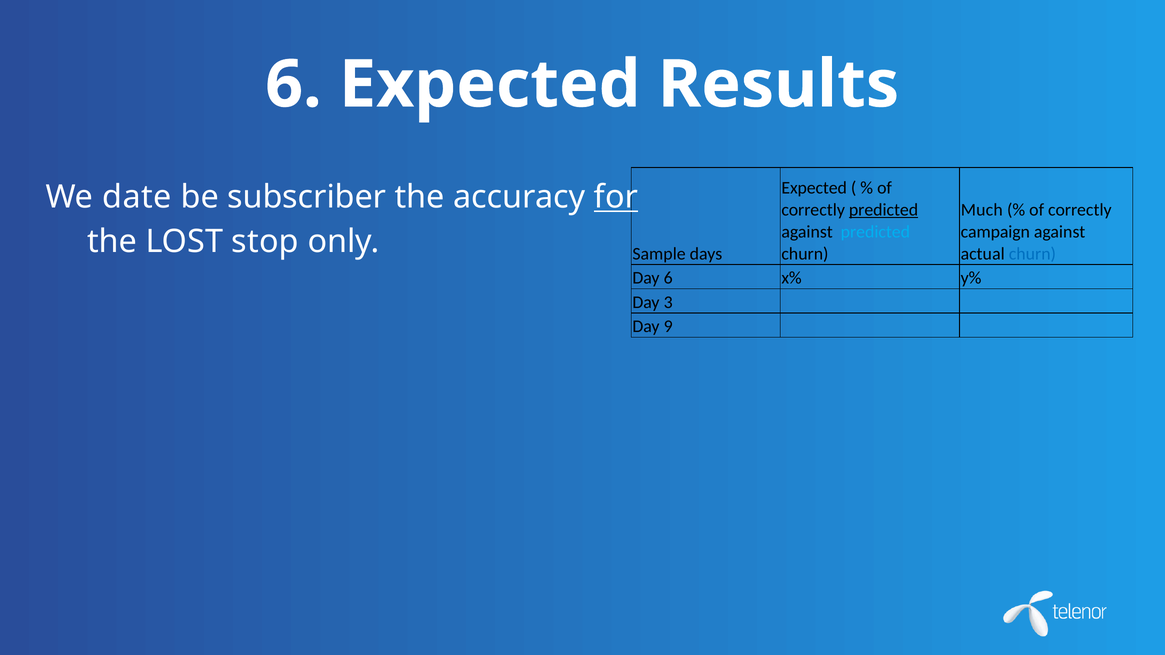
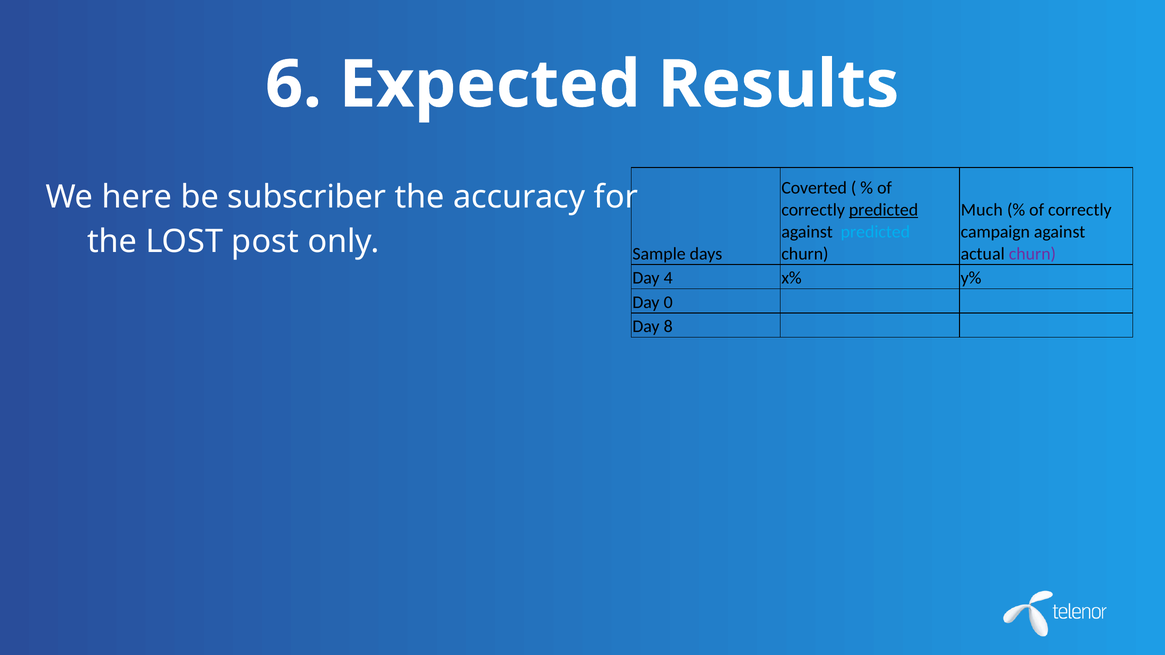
Expected at (814, 188): Expected -> Coverted
date: date -> here
for underline: present -> none
stop: stop -> post
churn at (1032, 254) colour: blue -> purple
Day 6: 6 -> 4
3: 3 -> 0
9: 9 -> 8
